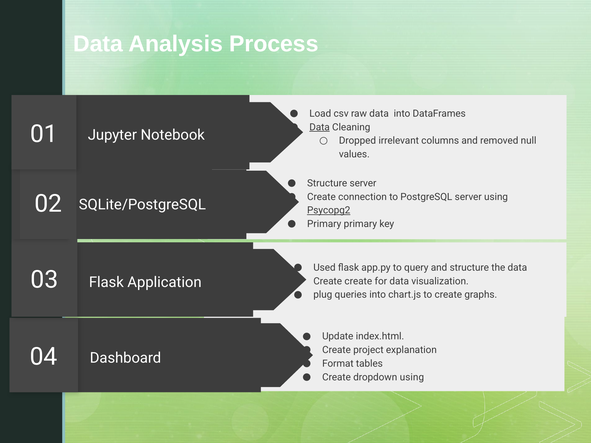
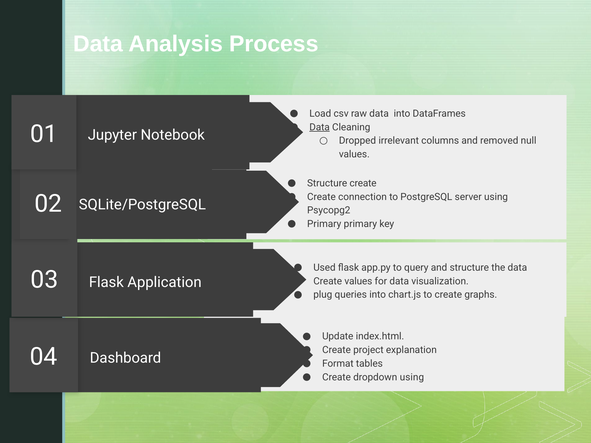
Structure server: server -> create
Psycopg2 underline: present -> none
Create create: create -> values
